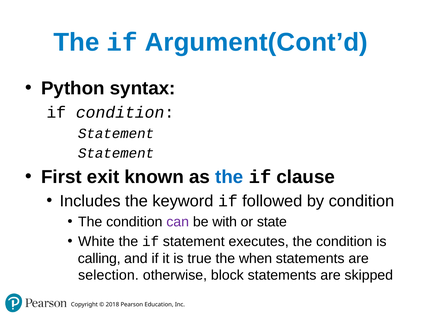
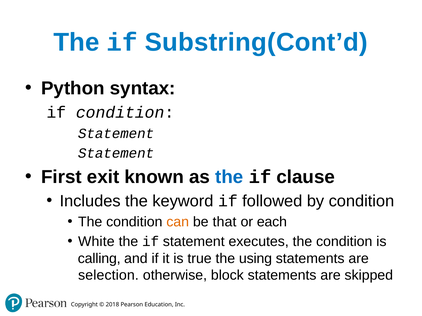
Argument(Cont’d: Argument(Cont’d -> Substring(Cont’d
can colour: purple -> orange
with: with -> that
state: state -> each
when: when -> using
